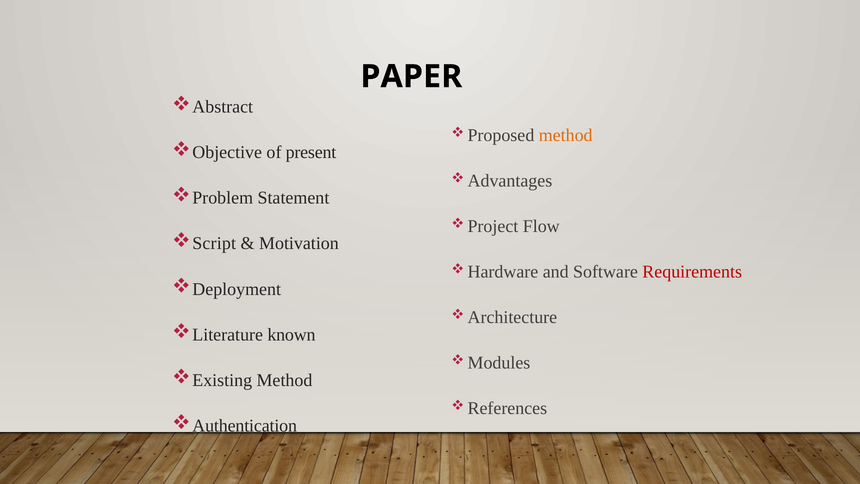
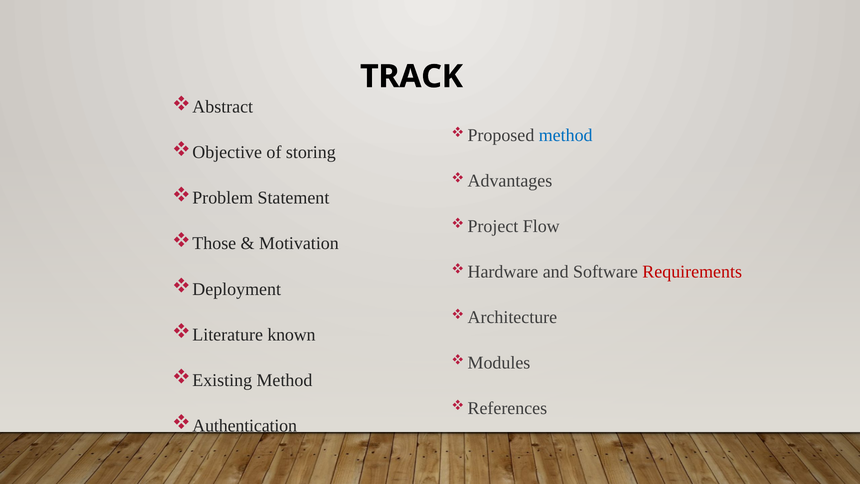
PAPER: PAPER -> TRACK
method at (566, 135) colour: orange -> blue
present: present -> storing
Script: Script -> Those
